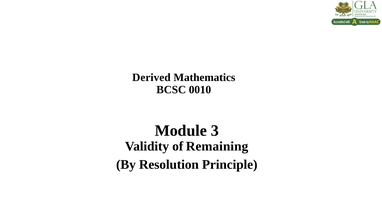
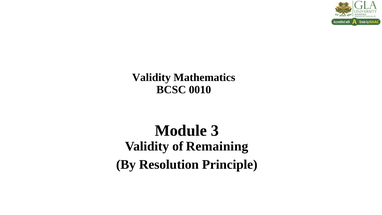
Derived at (151, 78): Derived -> Validity
